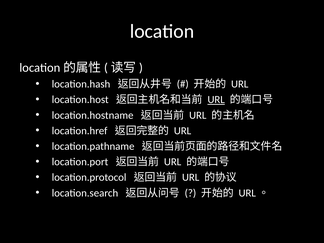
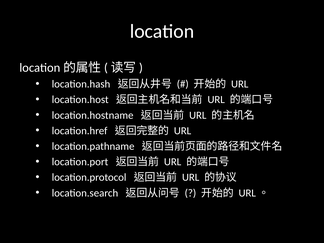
URL at (216, 100) underline: present -> none
